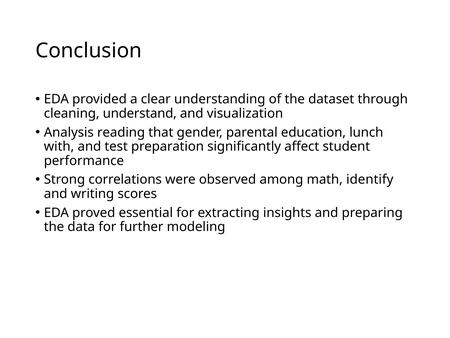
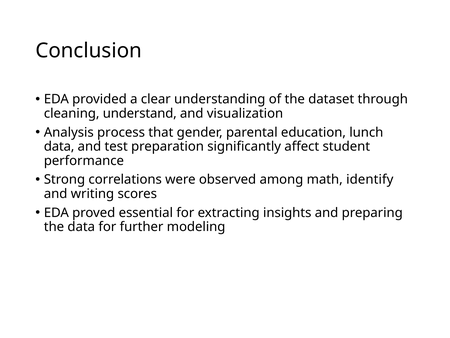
reading: reading -> process
with at (59, 146): with -> data
